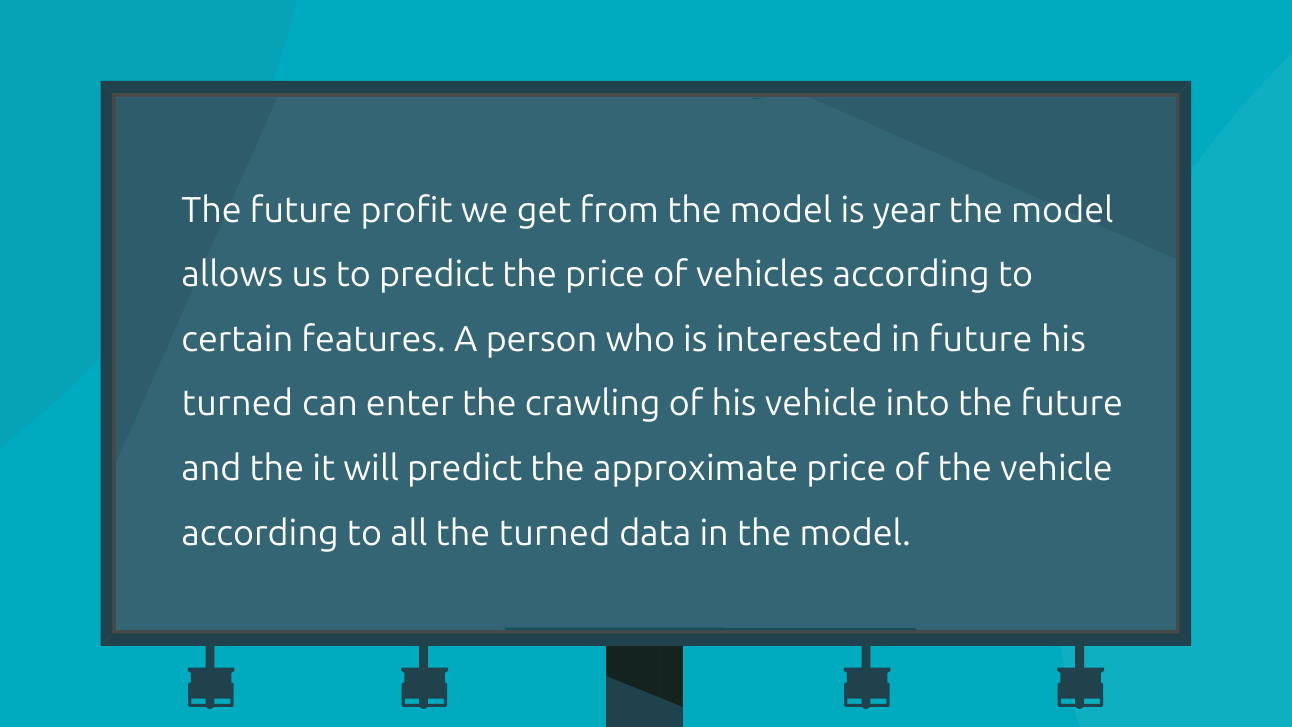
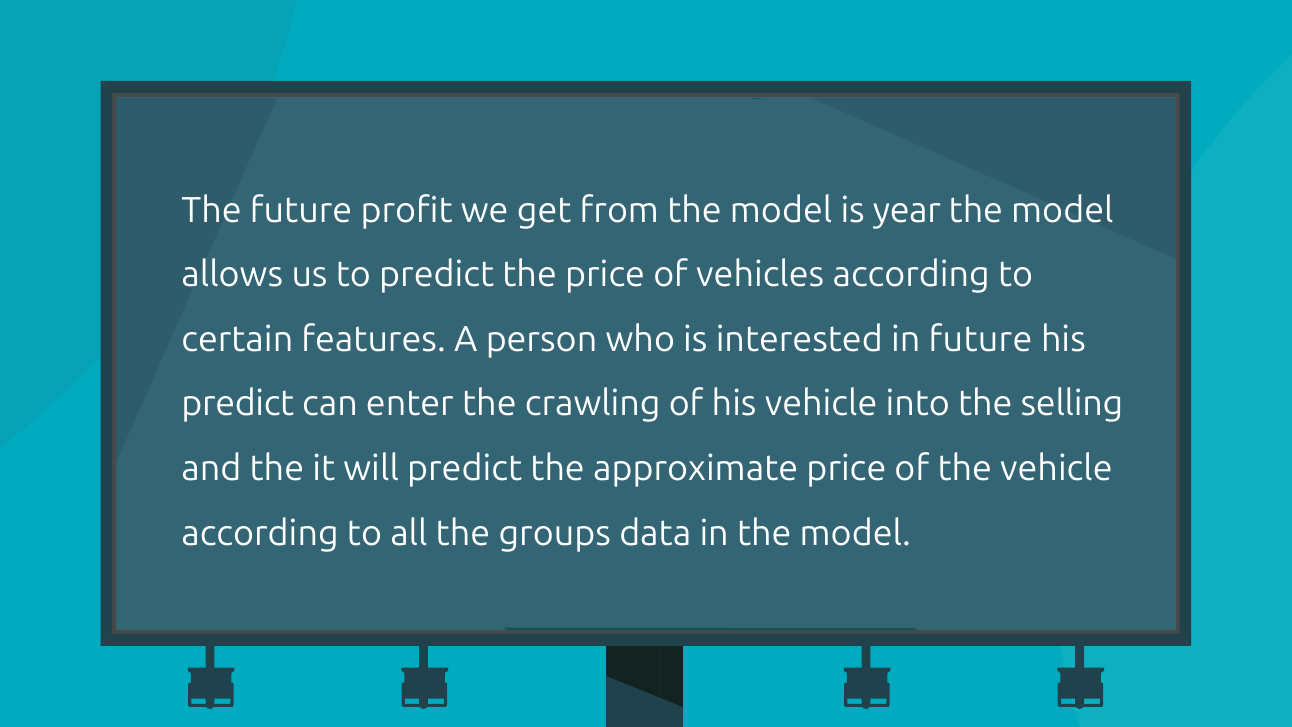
turned at (237, 404): turned -> predict
into the future: future -> selling
the turned: turned -> groups
